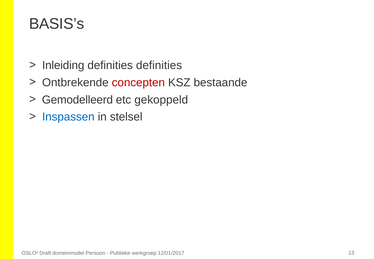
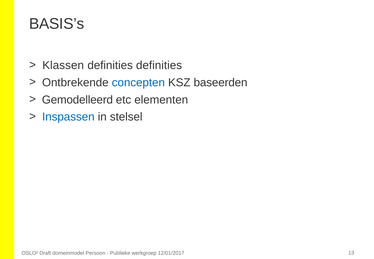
Inleiding: Inleiding -> Klassen
concepten colour: red -> blue
bestaande: bestaande -> baseerden
gekoppeld: gekoppeld -> elementen
